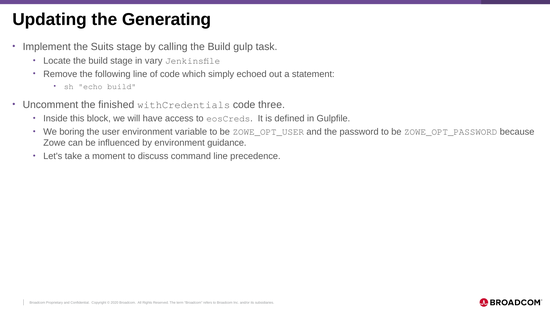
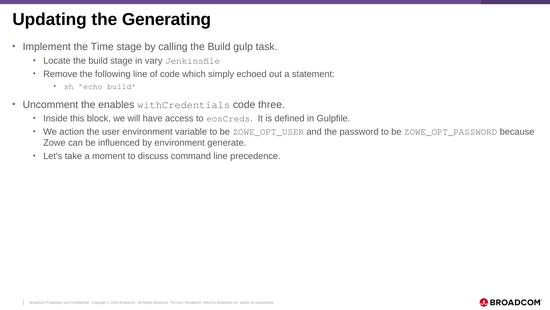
Suits: Suits -> Time
finished: finished -> enables
boring: boring -> action
guidance: guidance -> generate
